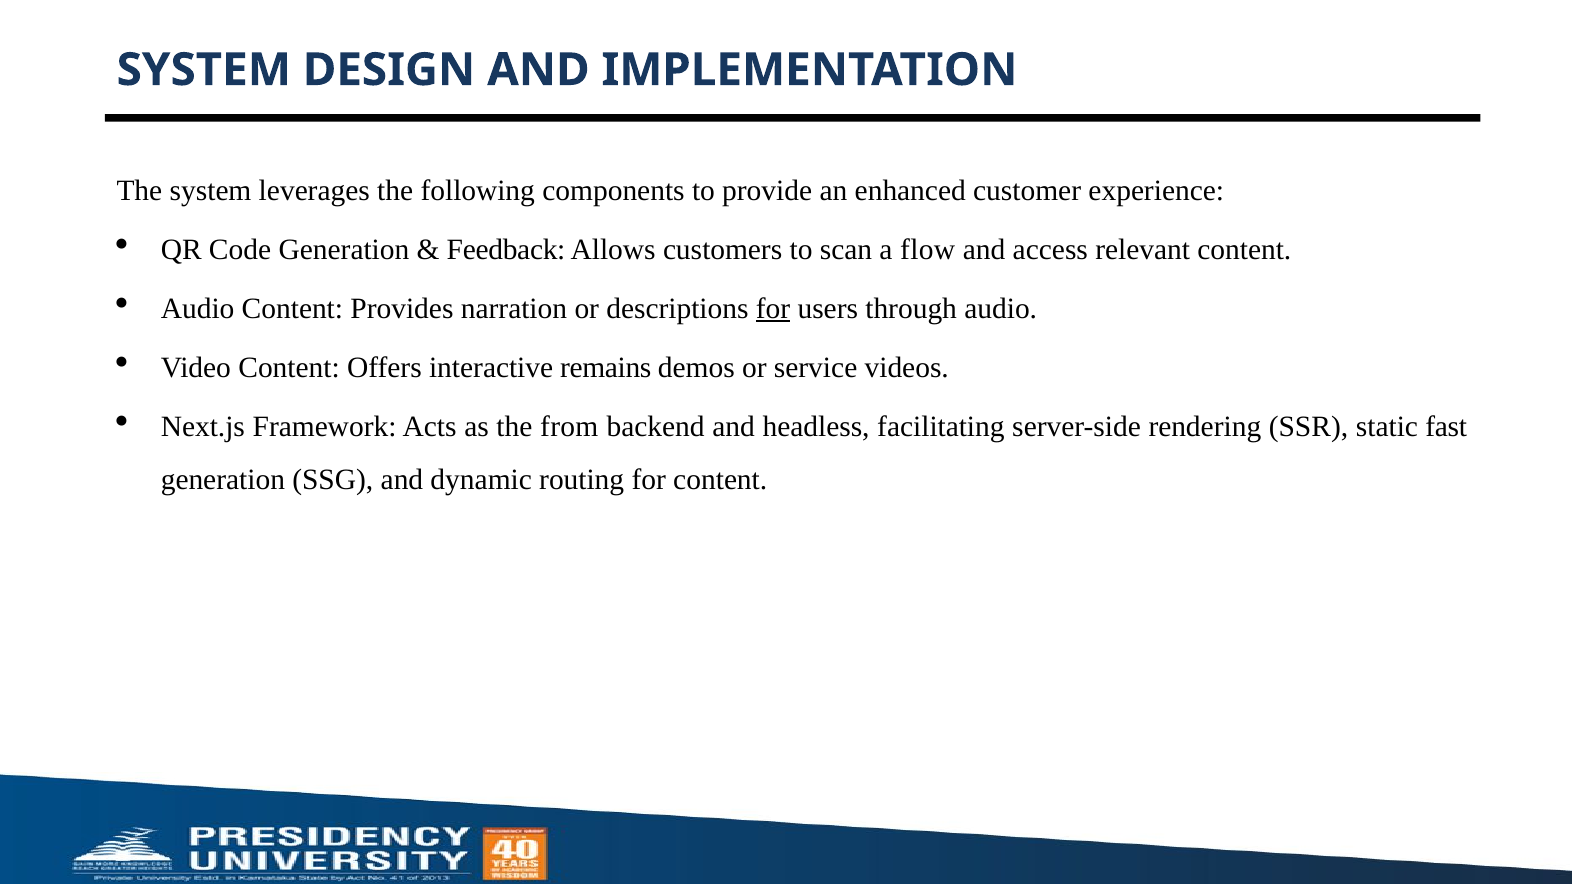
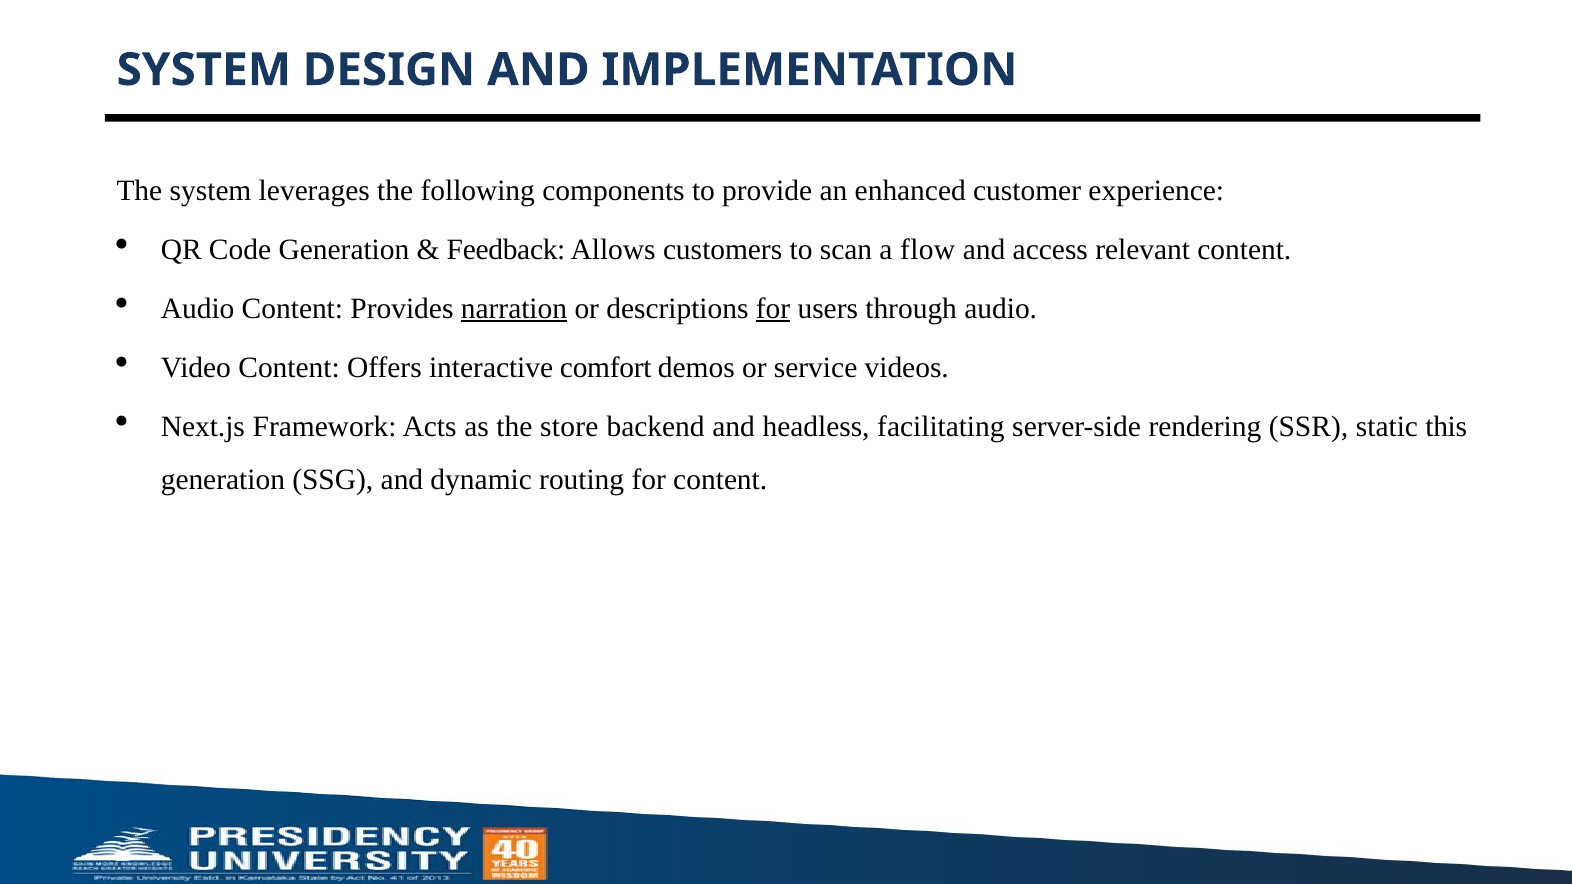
narration underline: none -> present
remains: remains -> comfort
from: from -> store
fast: fast -> this
